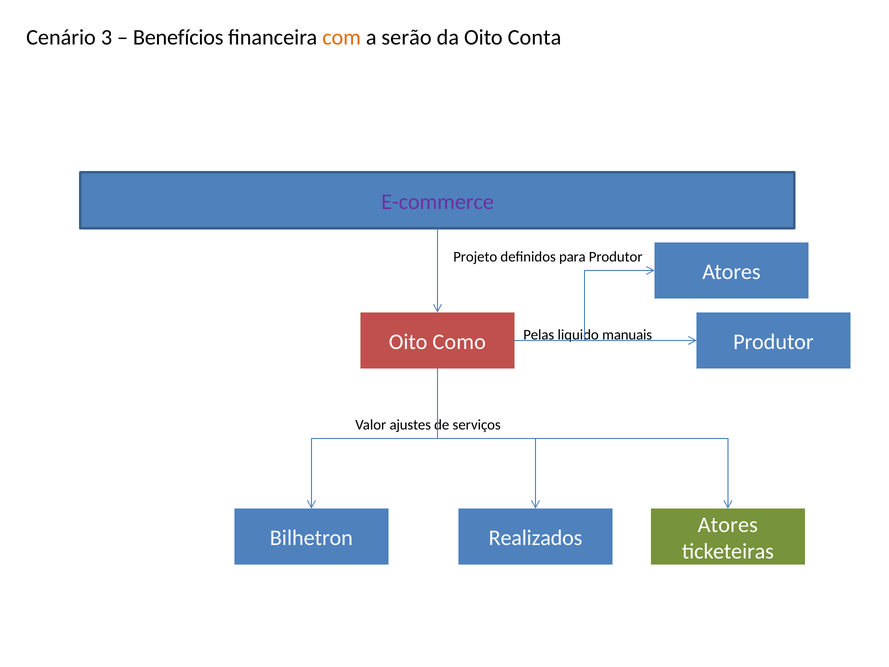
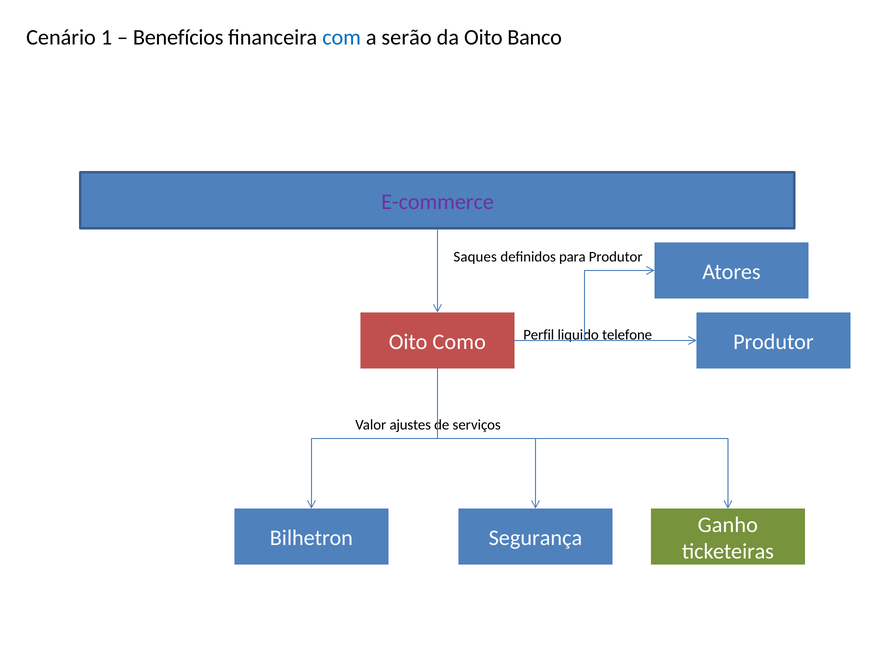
3: 3 -> 1
com colour: orange -> blue
Conta: Conta -> Banco
Projeto: Projeto -> Saques
Pelas: Pelas -> Perfil
manuais: manuais -> telefone
Atores at (728, 525): Atores -> Ganho
Realizados: Realizados -> Segurança
